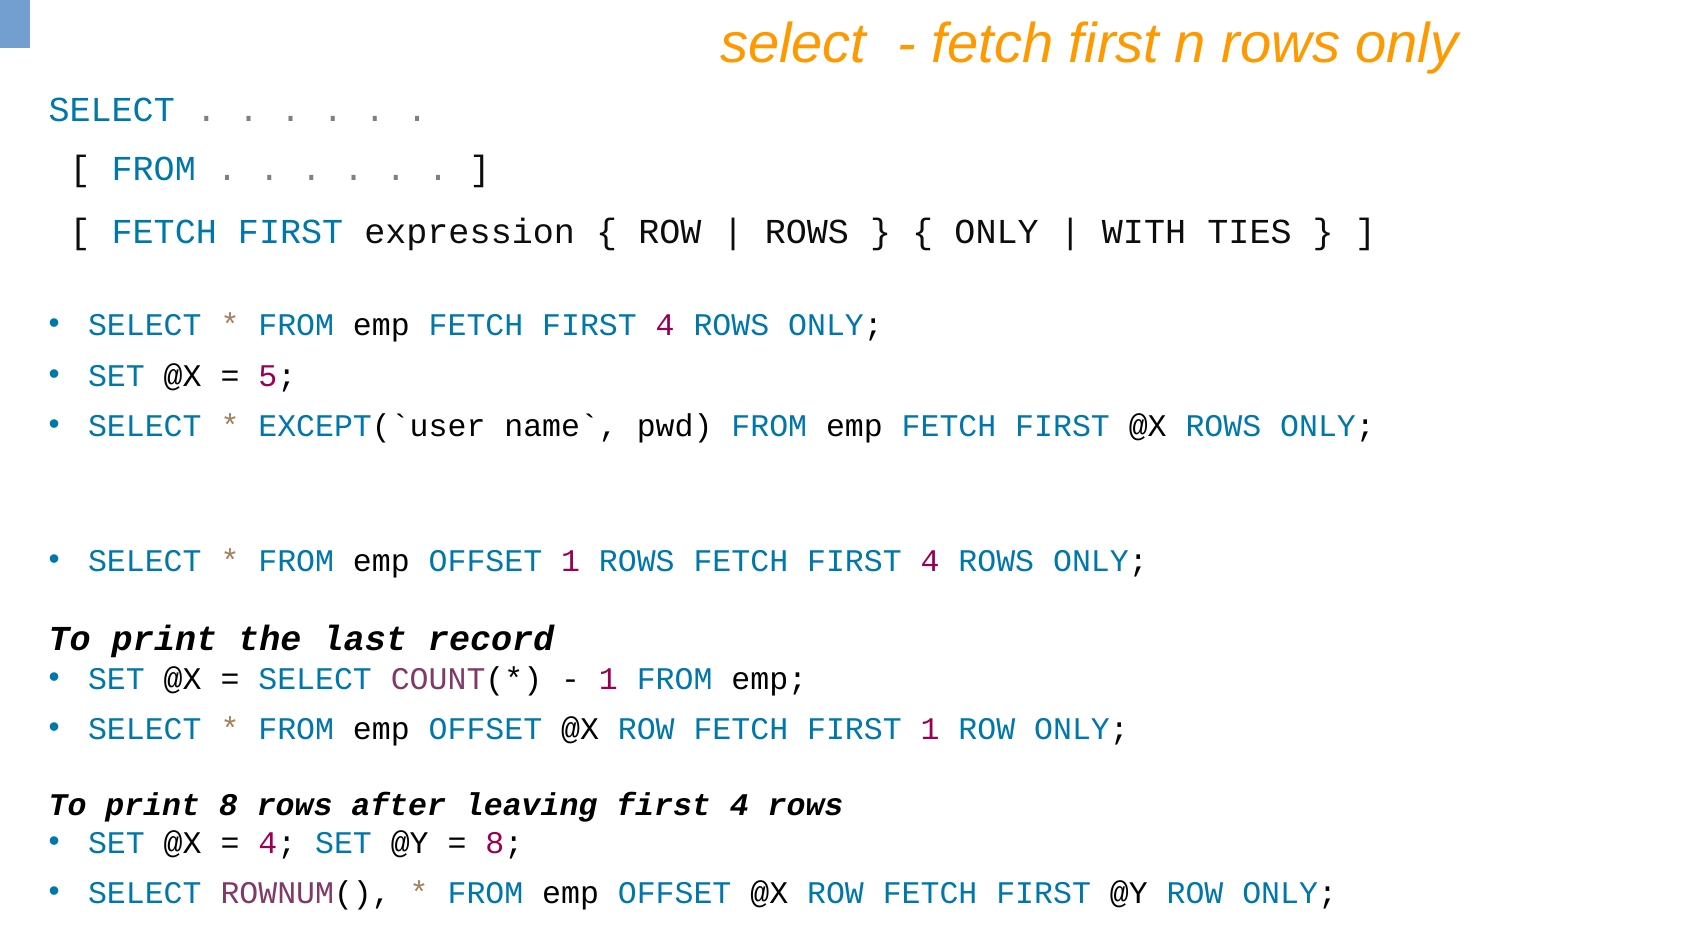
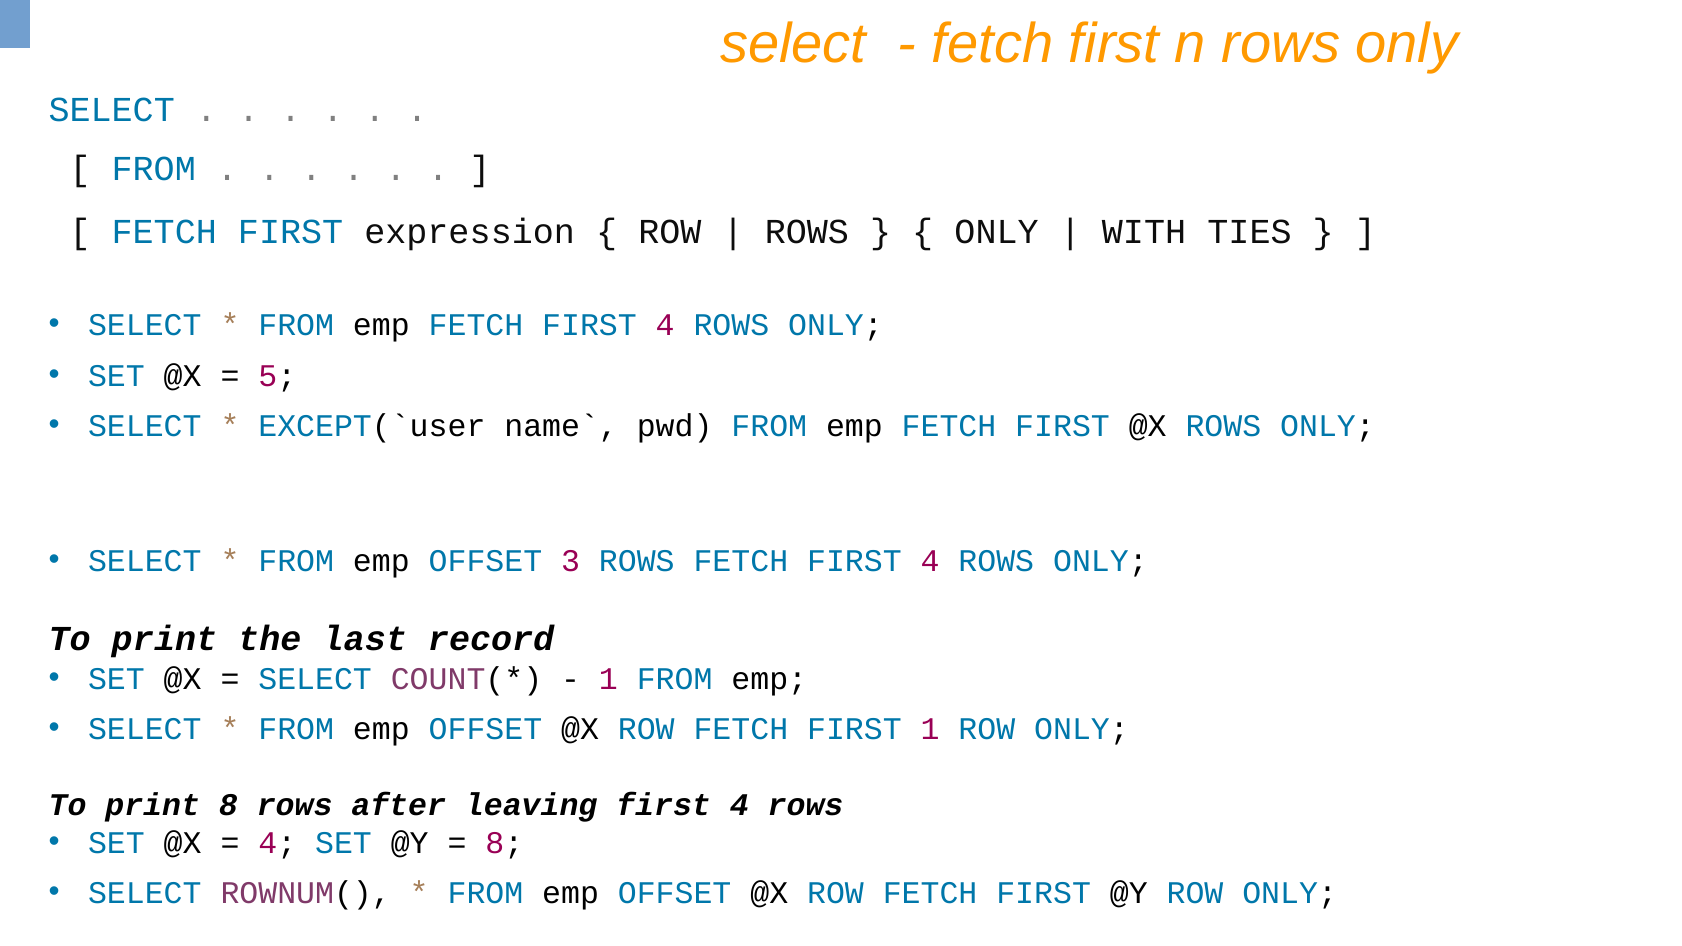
OFFSET 1: 1 -> 3
